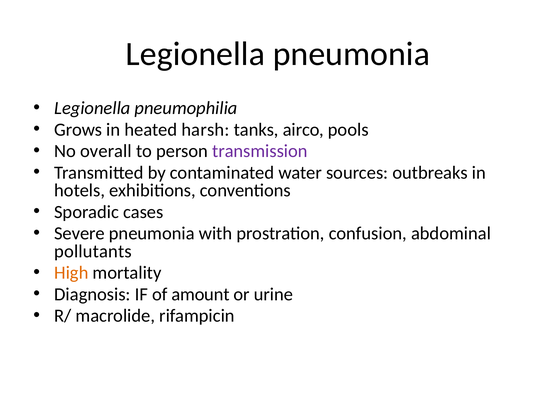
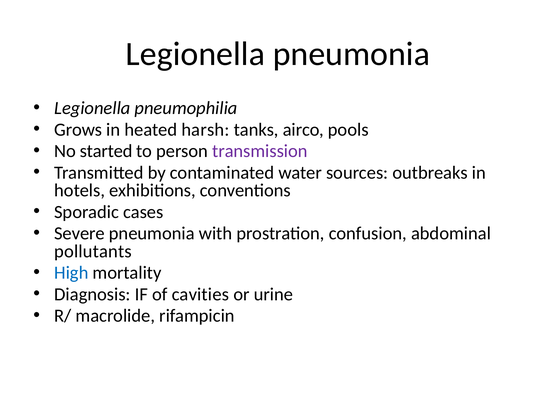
overall: overall -> started
High colour: orange -> blue
amount: amount -> cavities
